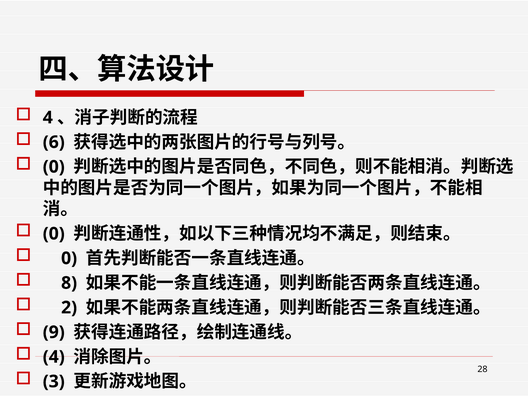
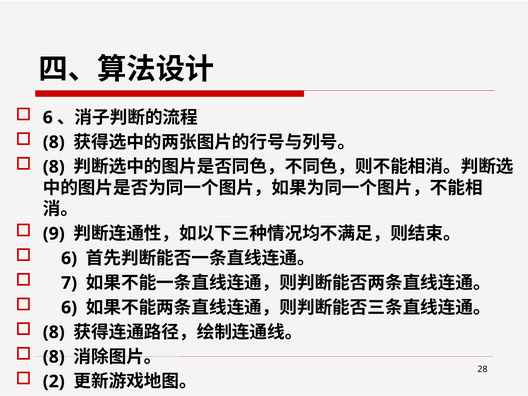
4 at (48, 118): 4 -> 6
6 at (54, 142): 6 -> 8
0 at (54, 167): 0 -> 8
0 at (54, 234): 0 -> 9
0 at (69, 258): 0 -> 6
8: 8 -> 7
2 at (69, 308): 2 -> 6
9 at (54, 332): 9 -> 8
4 at (54, 357): 4 -> 8
3: 3 -> 2
